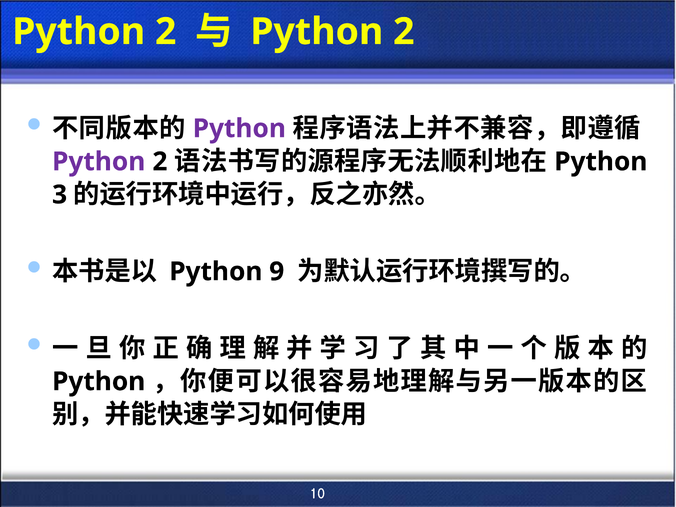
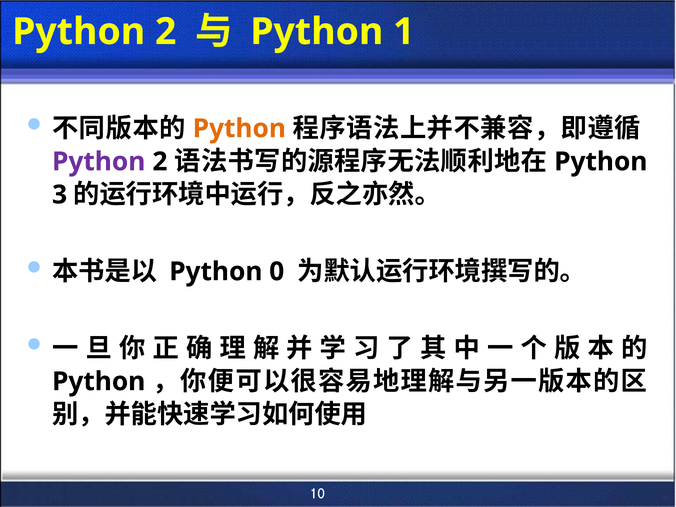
2 at (404, 32): 2 -> 1
Python at (239, 128) colour: purple -> orange
9: 9 -> 0
